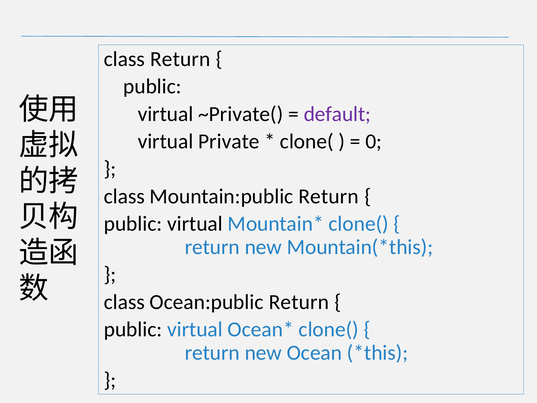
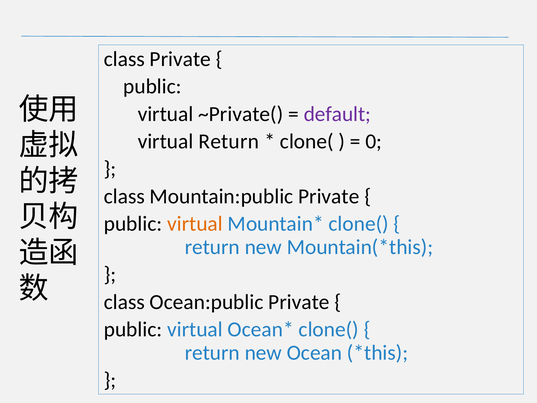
class Return: Return -> Private
virtual Private: Private -> Return
Mountain:public Return: Return -> Private
virtual at (195, 224) colour: black -> orange
Ocean:public Return: Return -> Private
